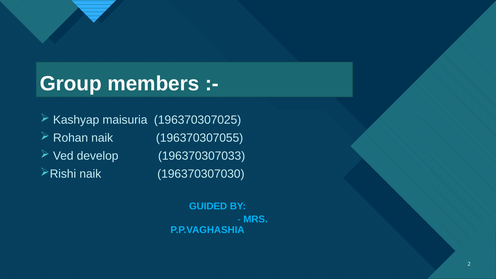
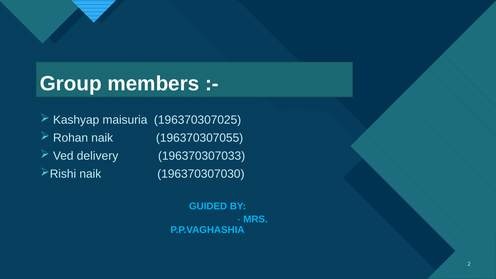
develop: develop -> delivery
